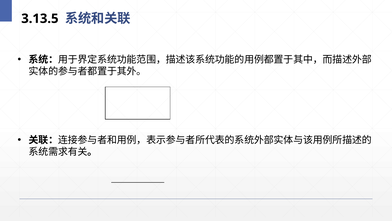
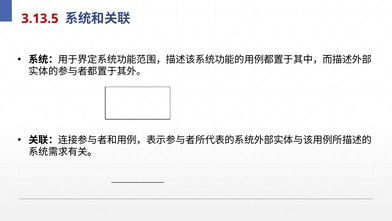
3.13.5 colour: black -> red
